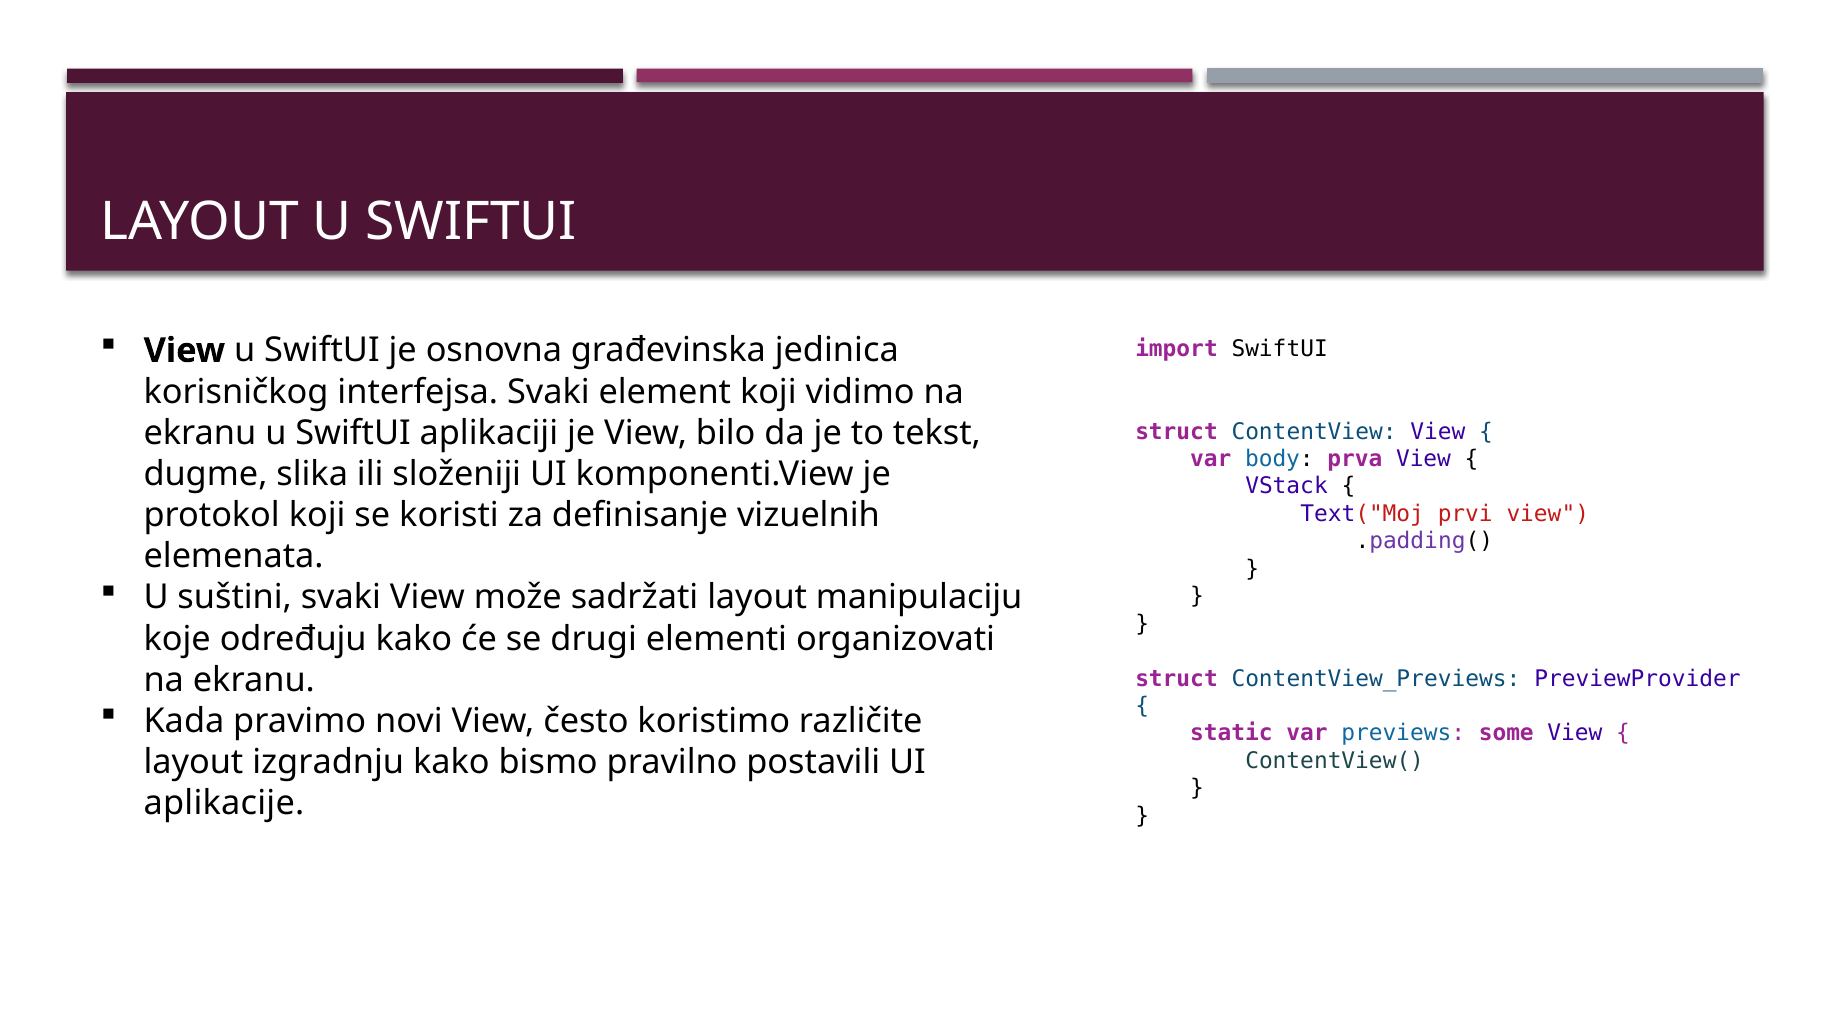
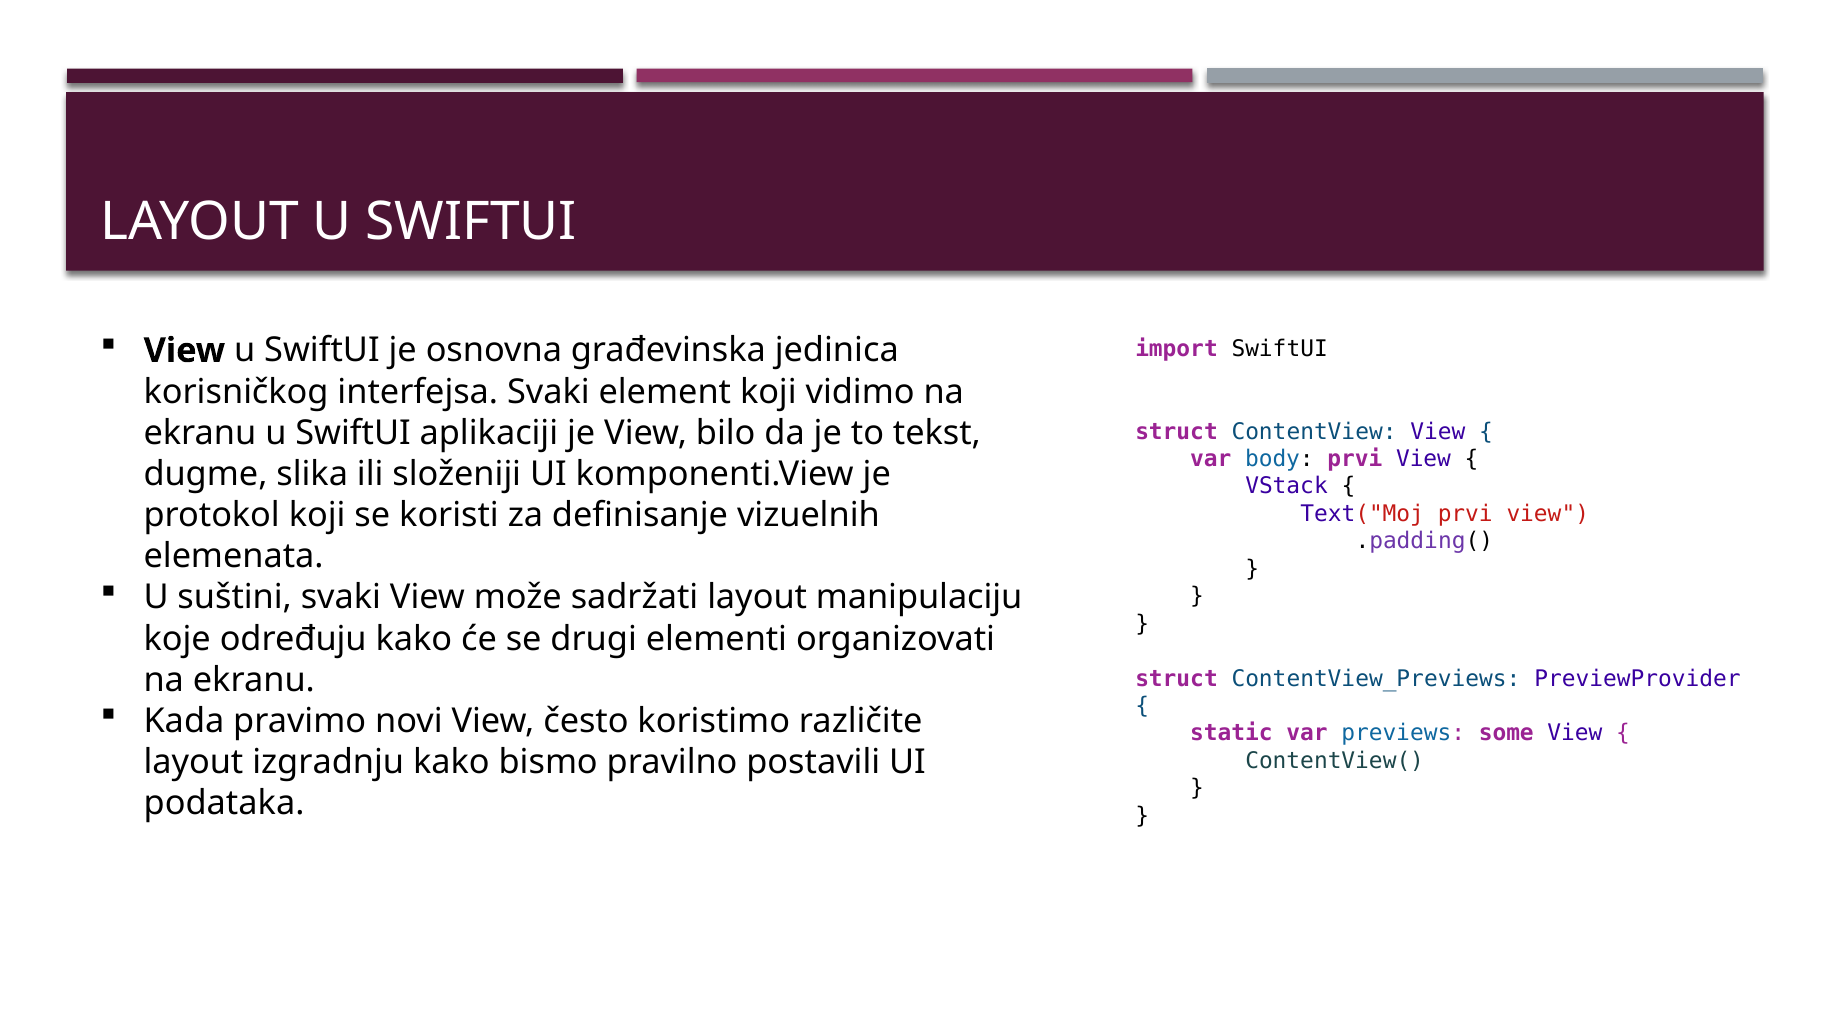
body prva: prva -> prvi
aplikacije: aplikacije -> podataka
